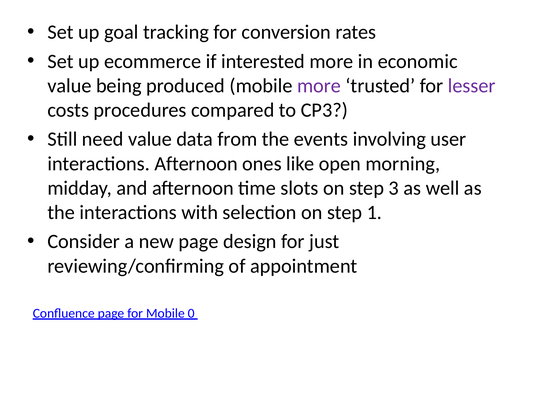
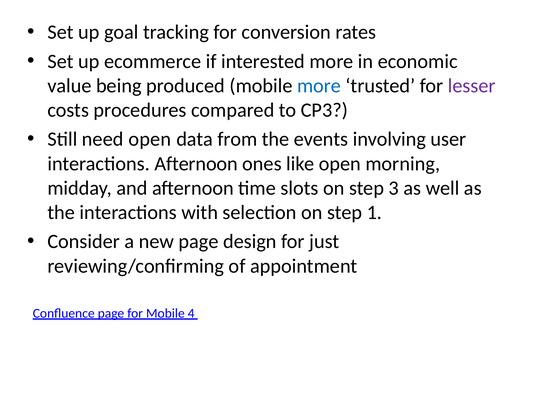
more at (319, 86) colour: purple -> blue
need value: value -> open
0: 0 -> 4
